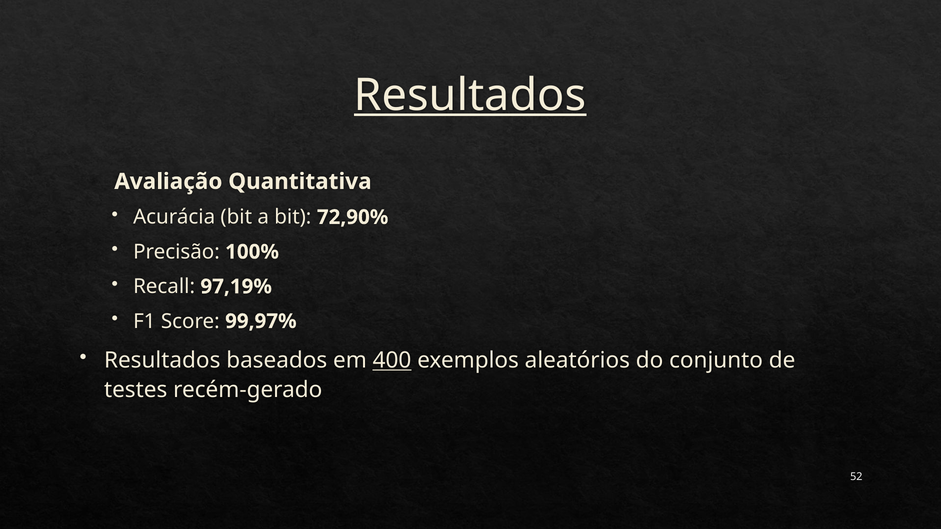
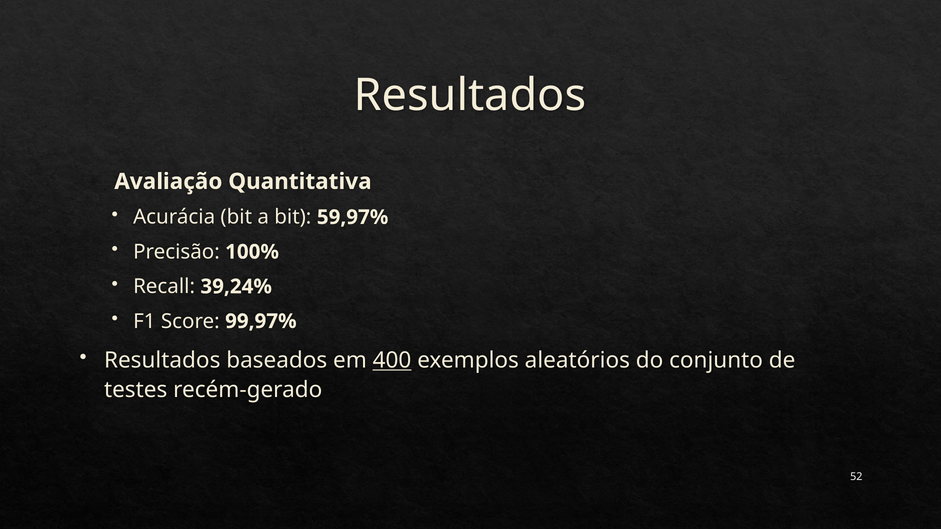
Resultados at (470, 95) underline: present -> none
72,90%: 72,90% -> 59,97%
97,19%: 97,19% -> 39,24%
